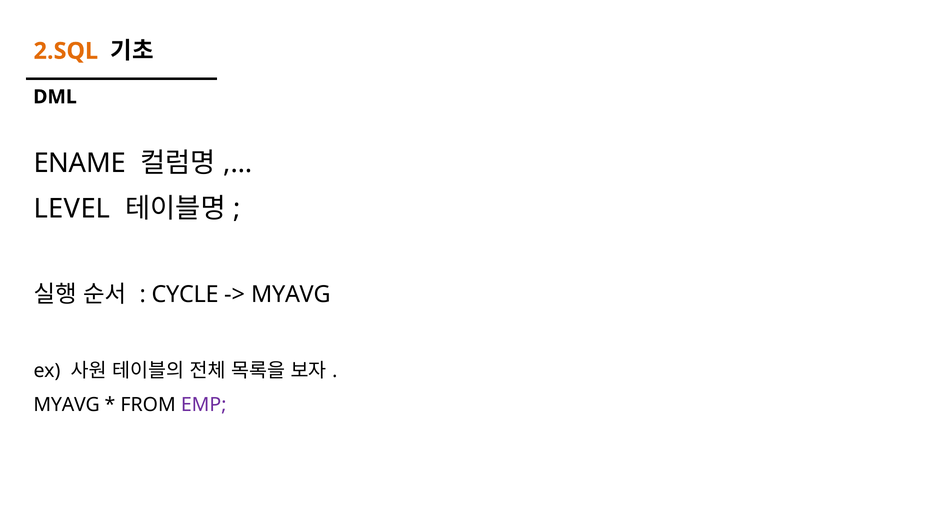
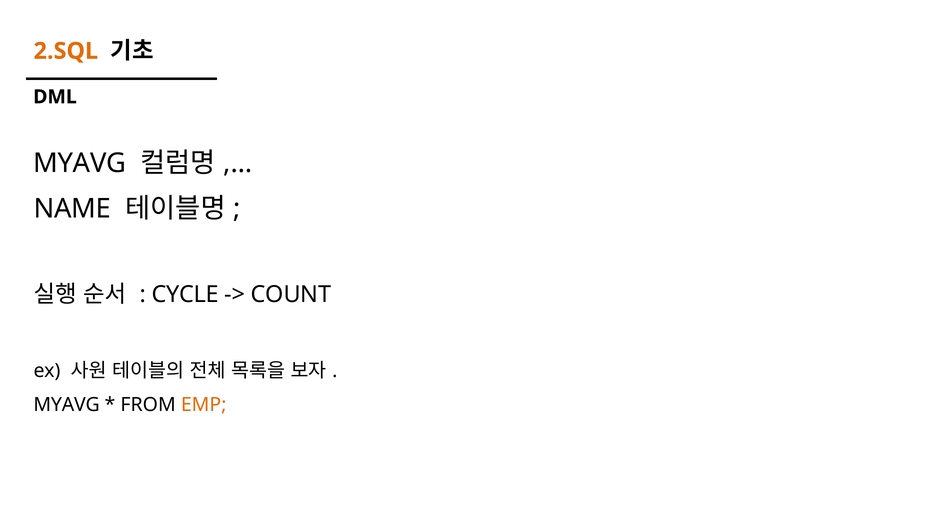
ENAME at (80, 163): ENAME -> MYAVG
LEVEL: LEVEL -> NAME
MYAVG at (291, 295): MYAVG -> COUNT
EMP colour: purple -> orange
